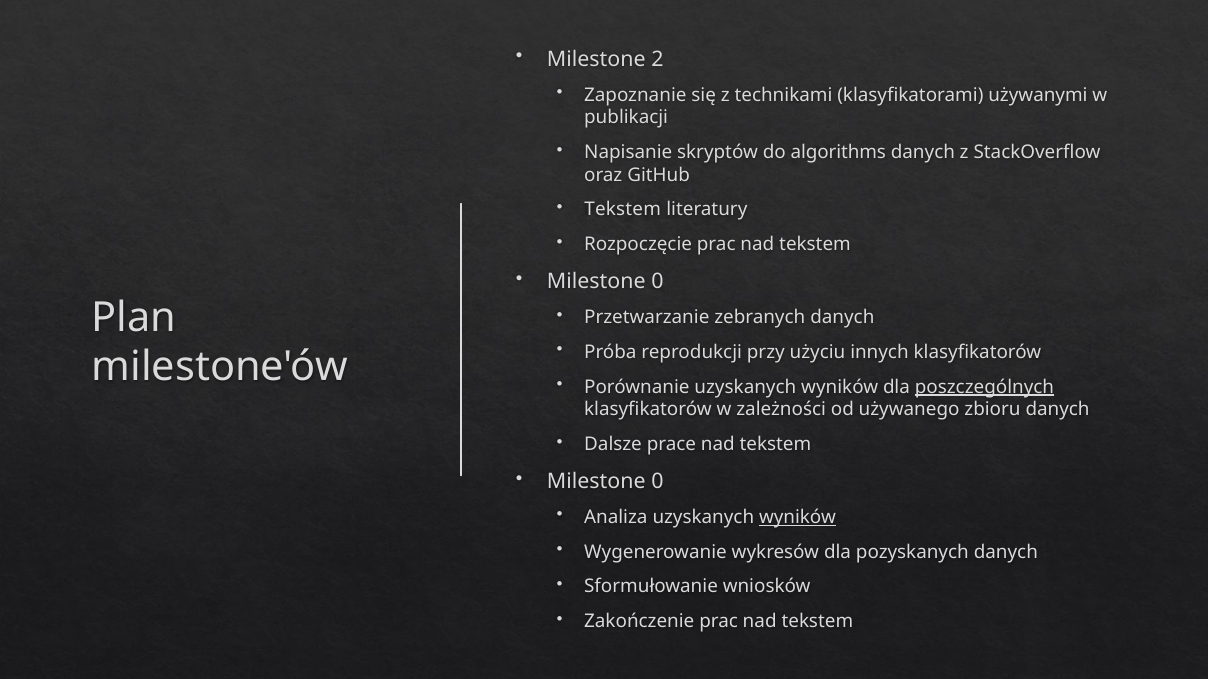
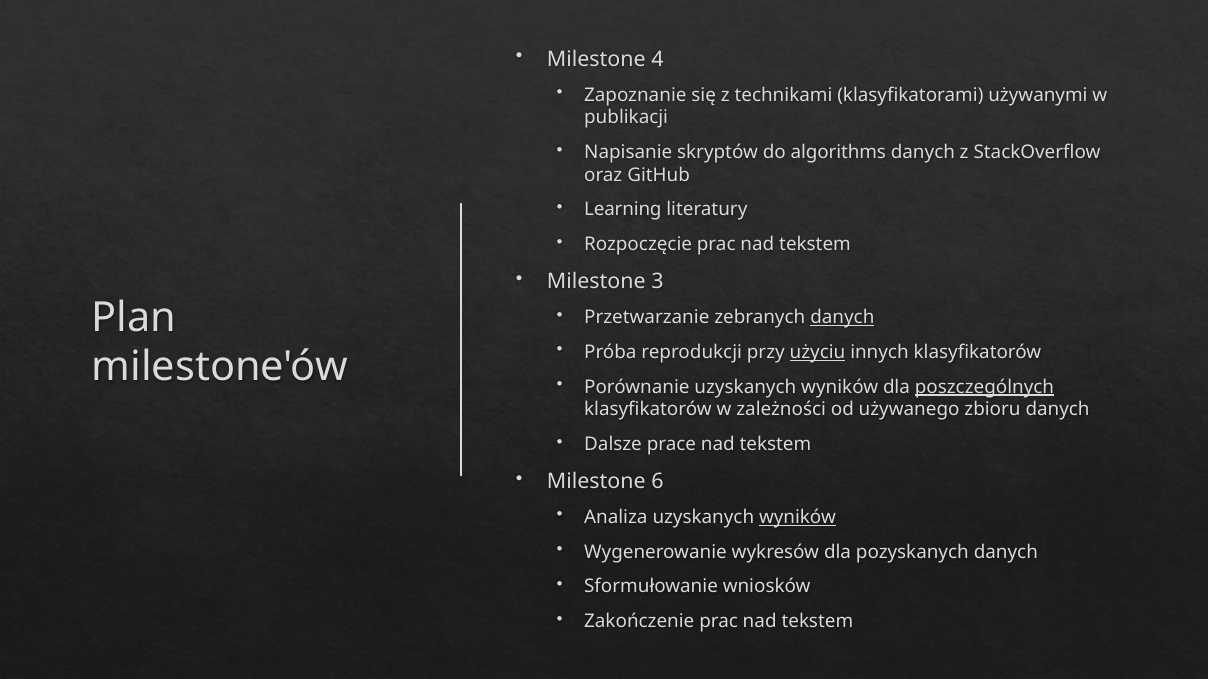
2: 2 -> 4
Tekstem at (623, 210): Tekstem -> Learning
0 at (657, 282): 0 -> 3
danych at (842, 318) underline: none -> present
użyciu underline: none -> present
0 at (657, 481): 0 -> 6
